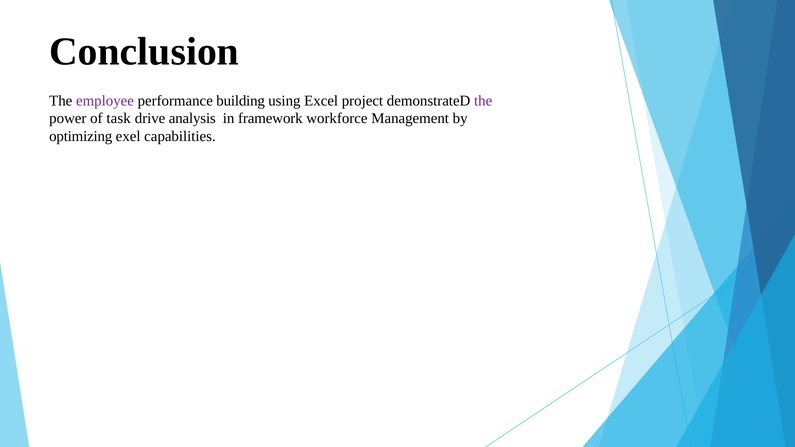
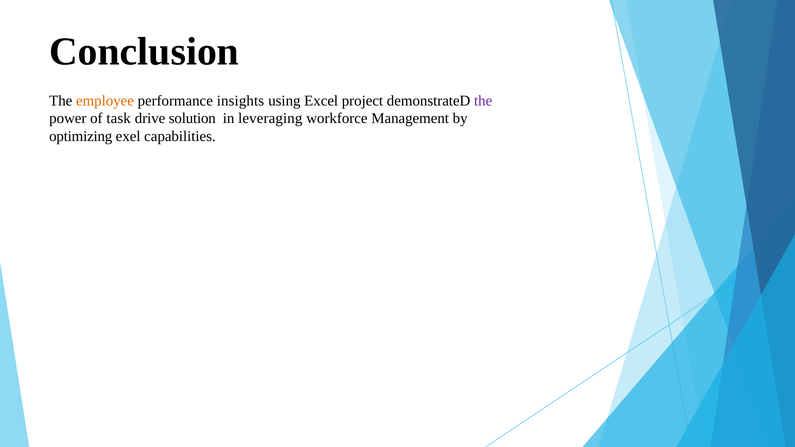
employee colour: purple -> orange
building: building -> insights
analysis: analysis -> solution
framework: framework -> leveraging
